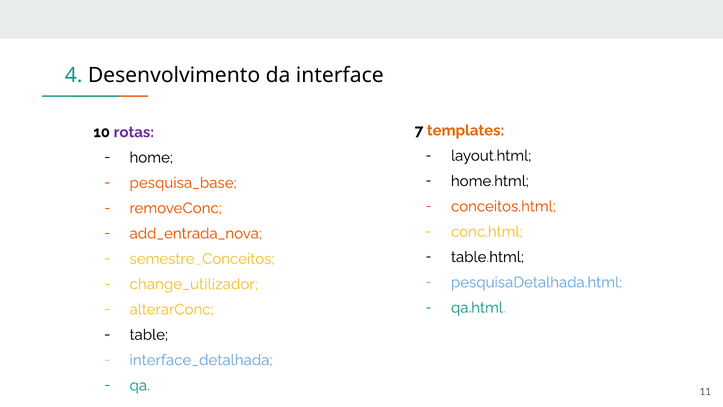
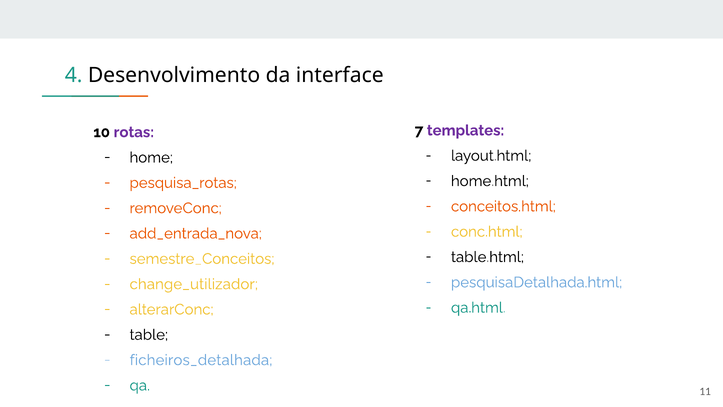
templates colour: orange -> purple
pesquisa_base: pesquisa_base -> pesquisa_rotas
interface_detalhada: interface_detalhada -> ficheiros_detalhada
